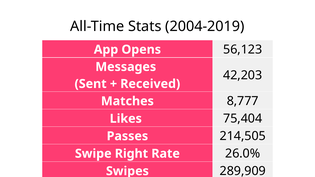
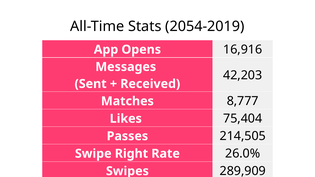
2004-2019: 2004-2019 -> 2054-2019
56,123: 56,123 -> 16,916
